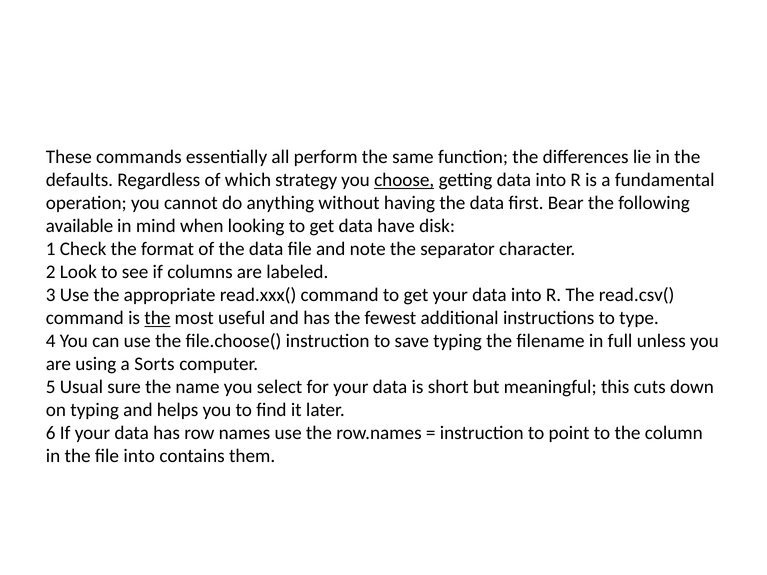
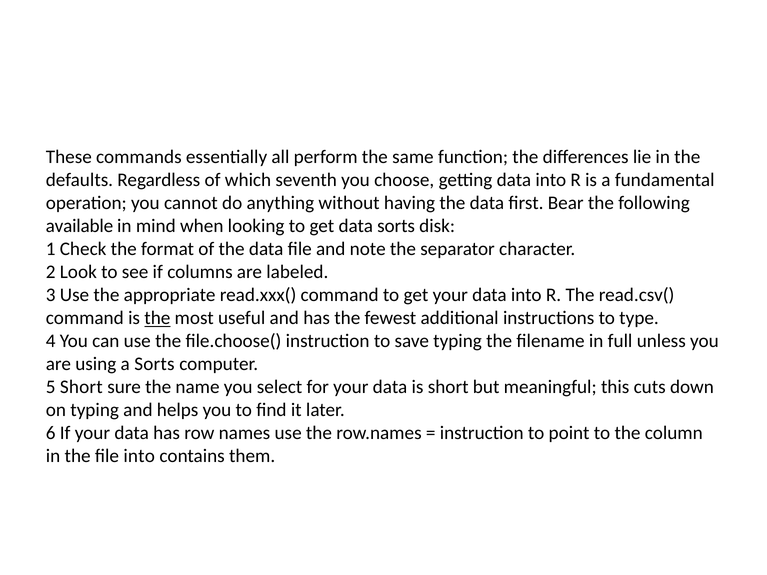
strategy: strategy -> seventh
choose underline: present -> none
data have: have -> sorts
5 Usual: Usual -> Short
